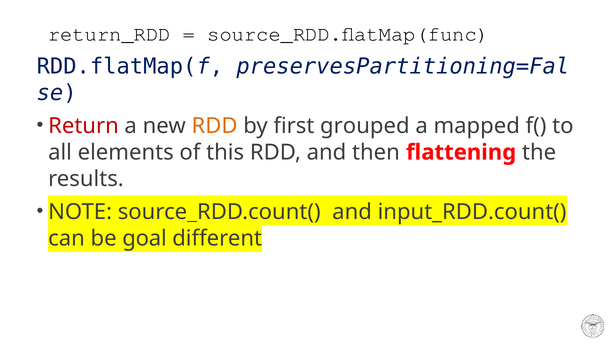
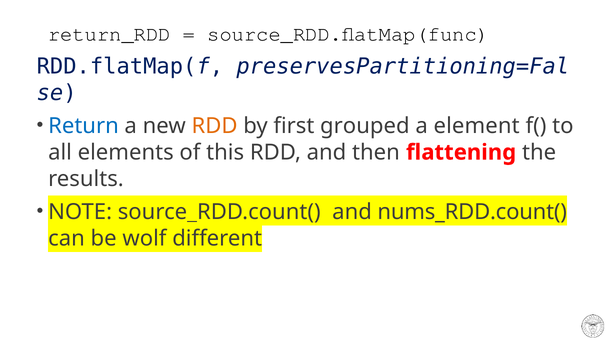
Return colour: red -> blue
mapped: mapped -> element
input_RDD.count(: input_RDD.count( -> nums_RDD.count(
goal: goal -> wolf
